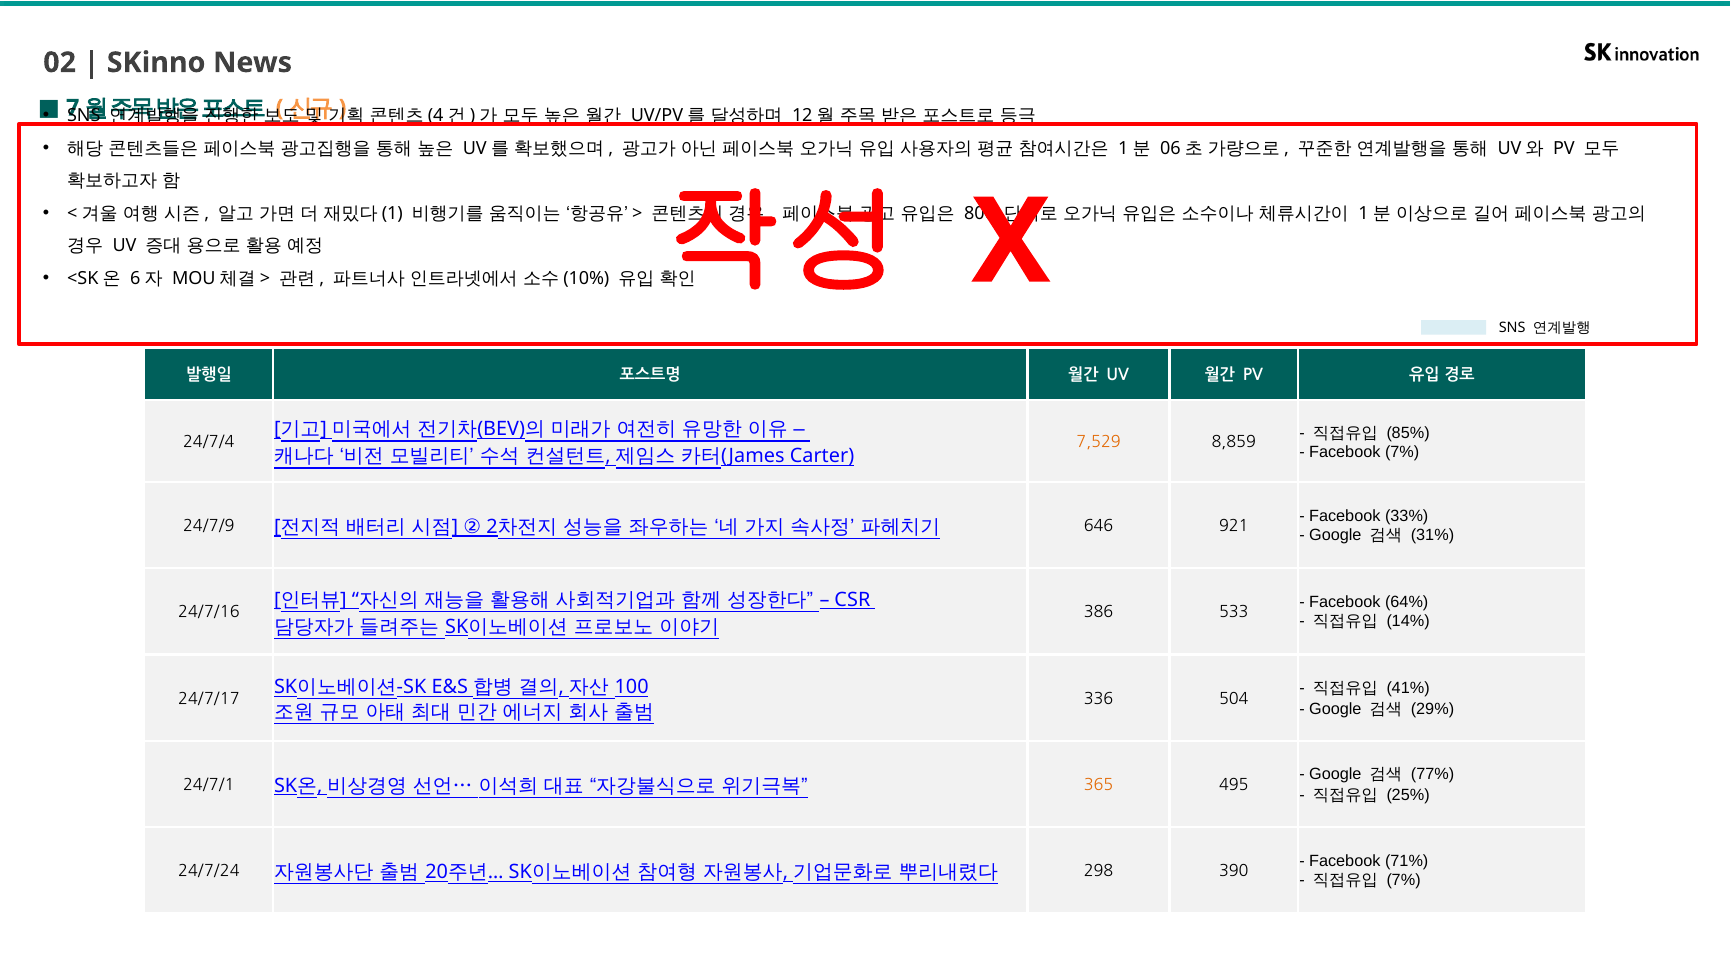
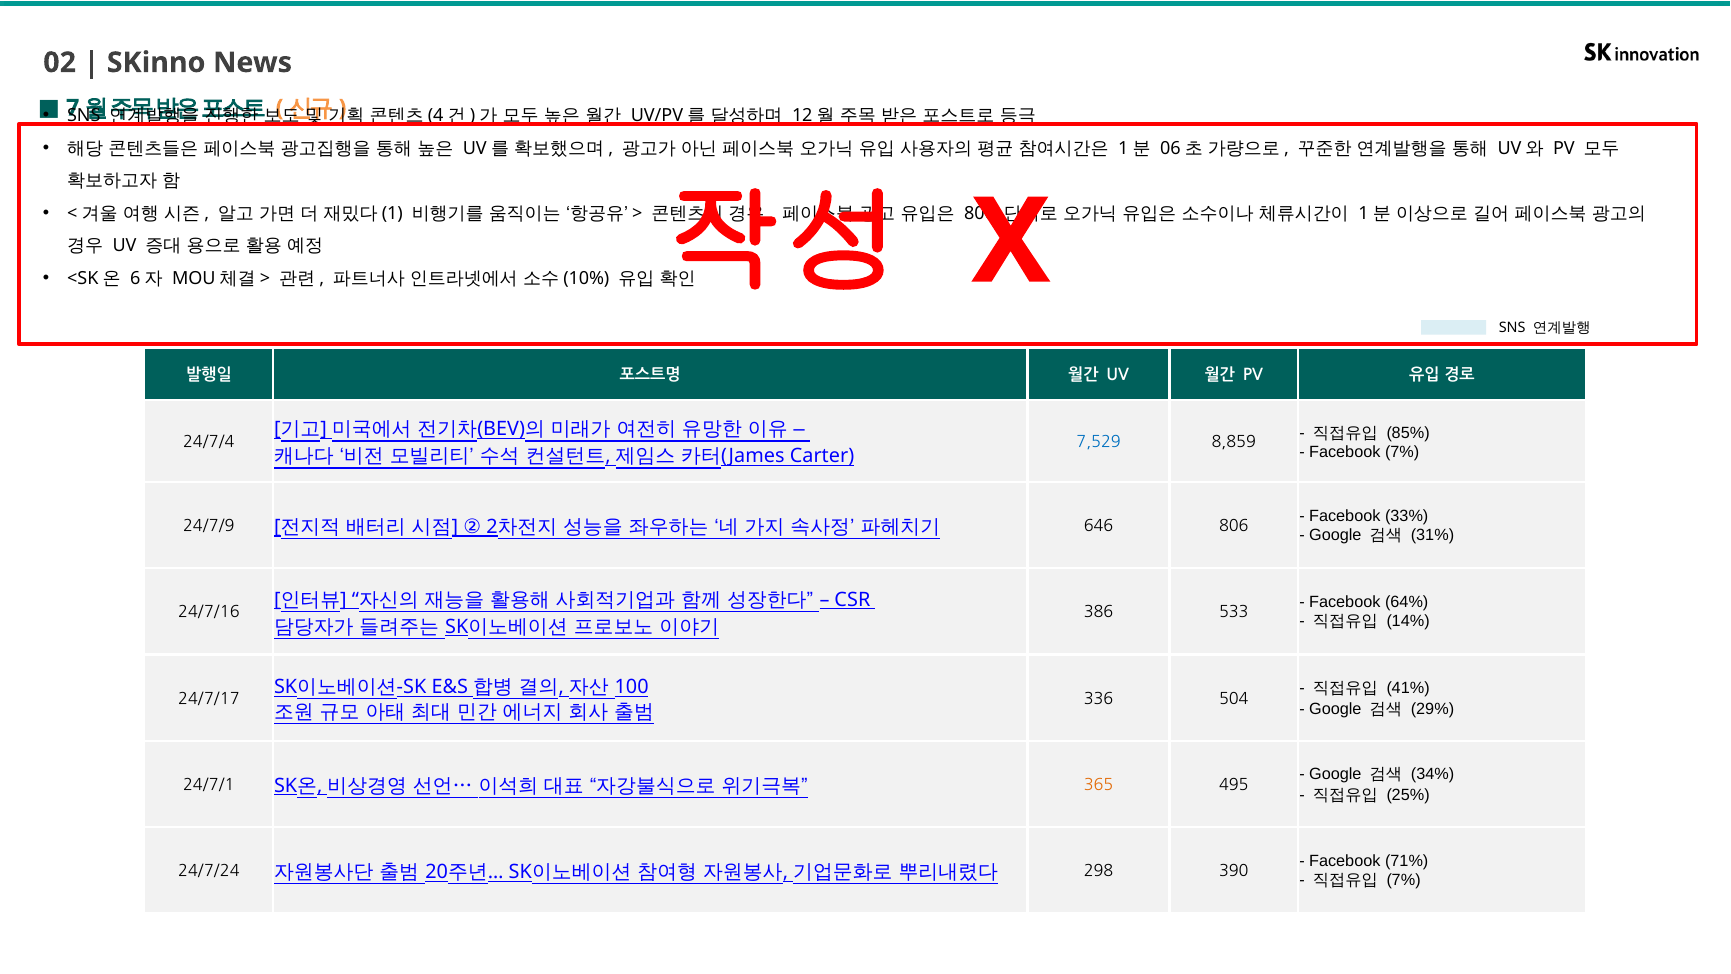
7,529 colour: orange -> blue
921: 921 -> 806
77%: 77% -> 34%
